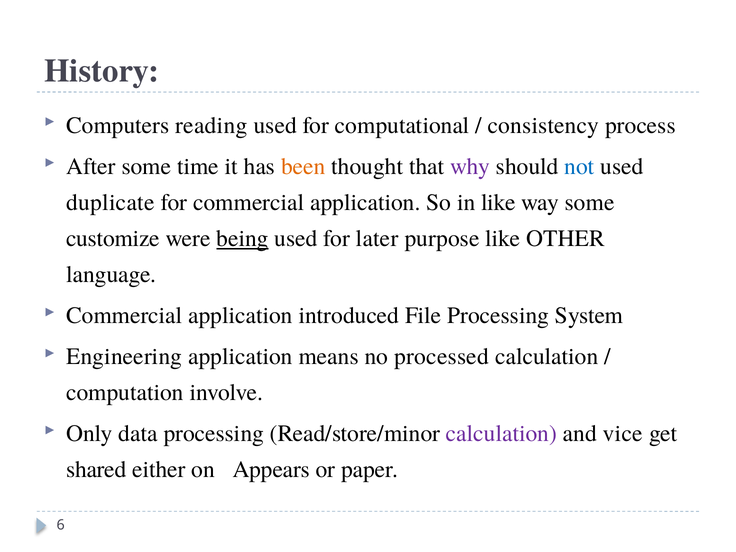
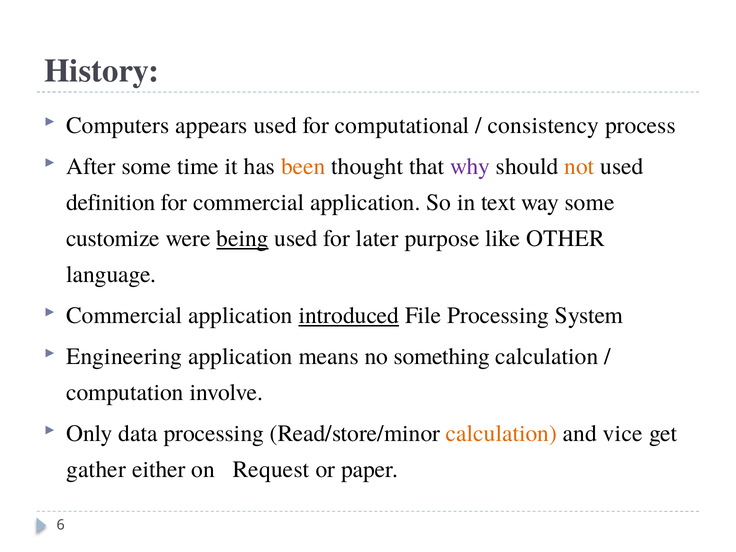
reading: reading -> appears
not colour: blue -> orange
duplicate: duplicate -> definition
in like: like -> text
introduced underline: none -> present
processed: processed -> something
calculation at (501, 434) colour: purple -> orange
shared: shared -> gather
Appears: Appears -> Request
